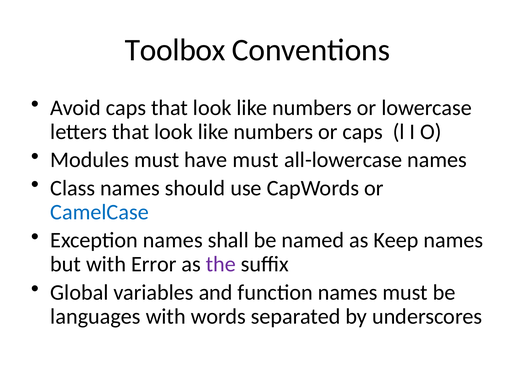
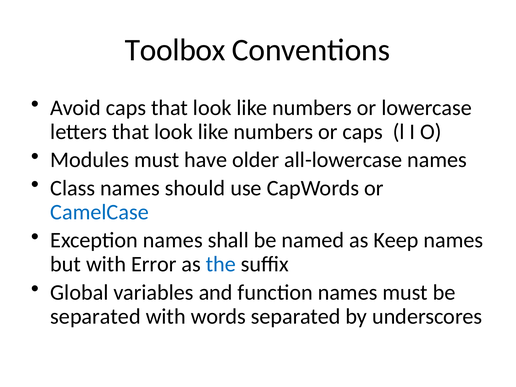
have must: must -> older
the colour: purple -> blue
languages at (95, 316): languages -> separated
